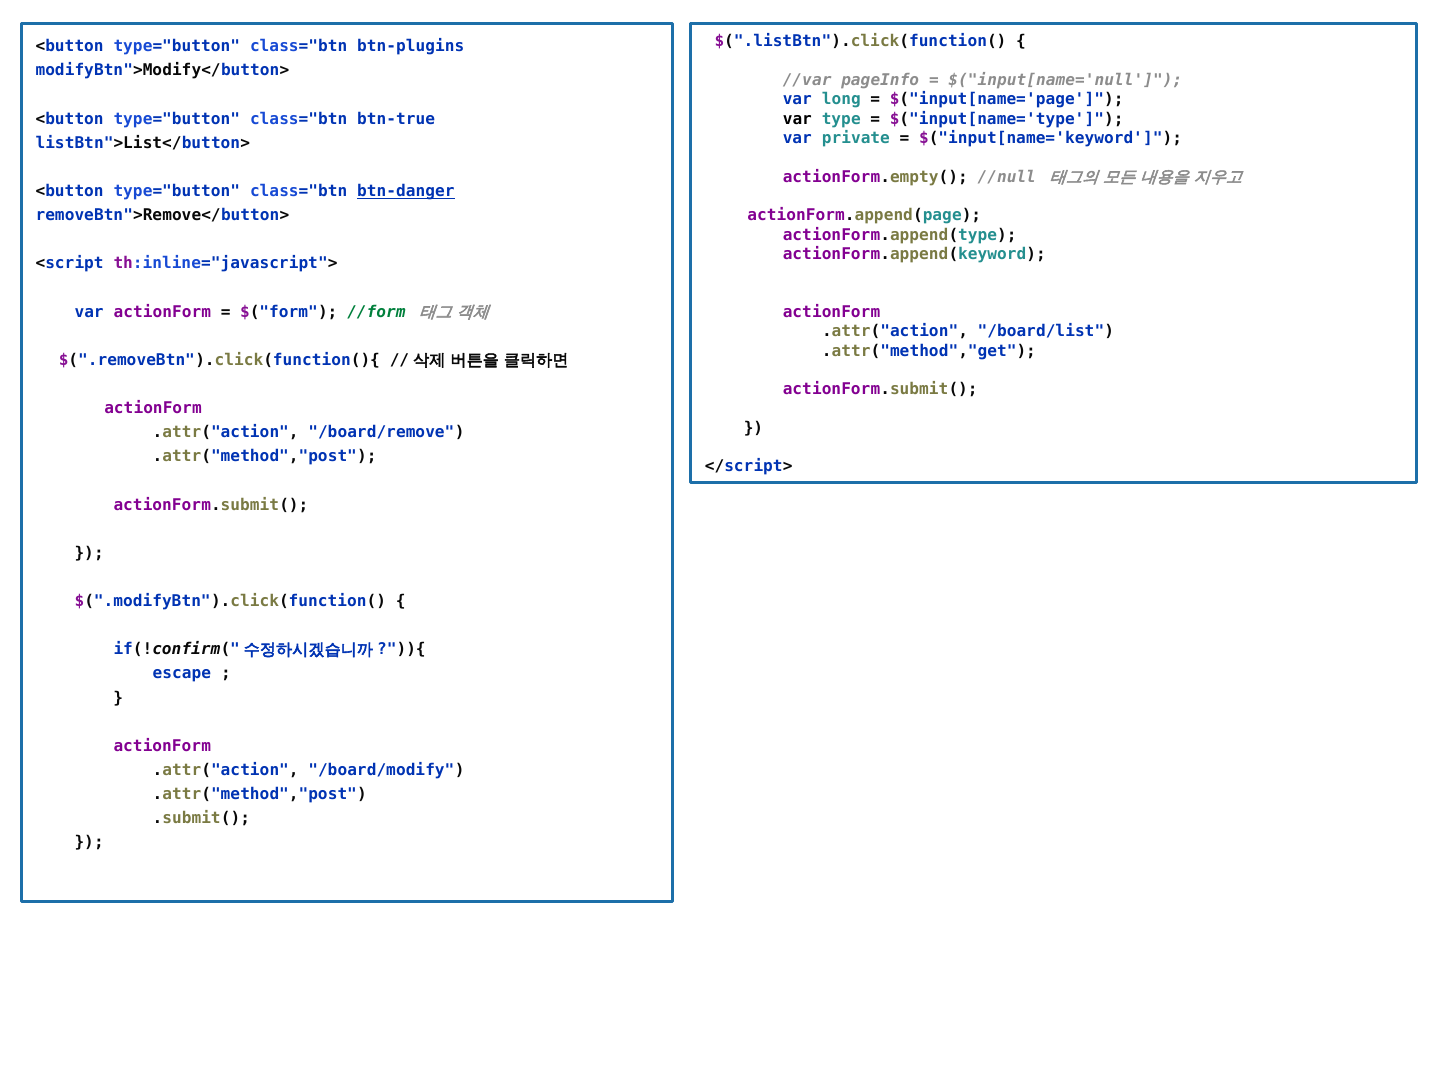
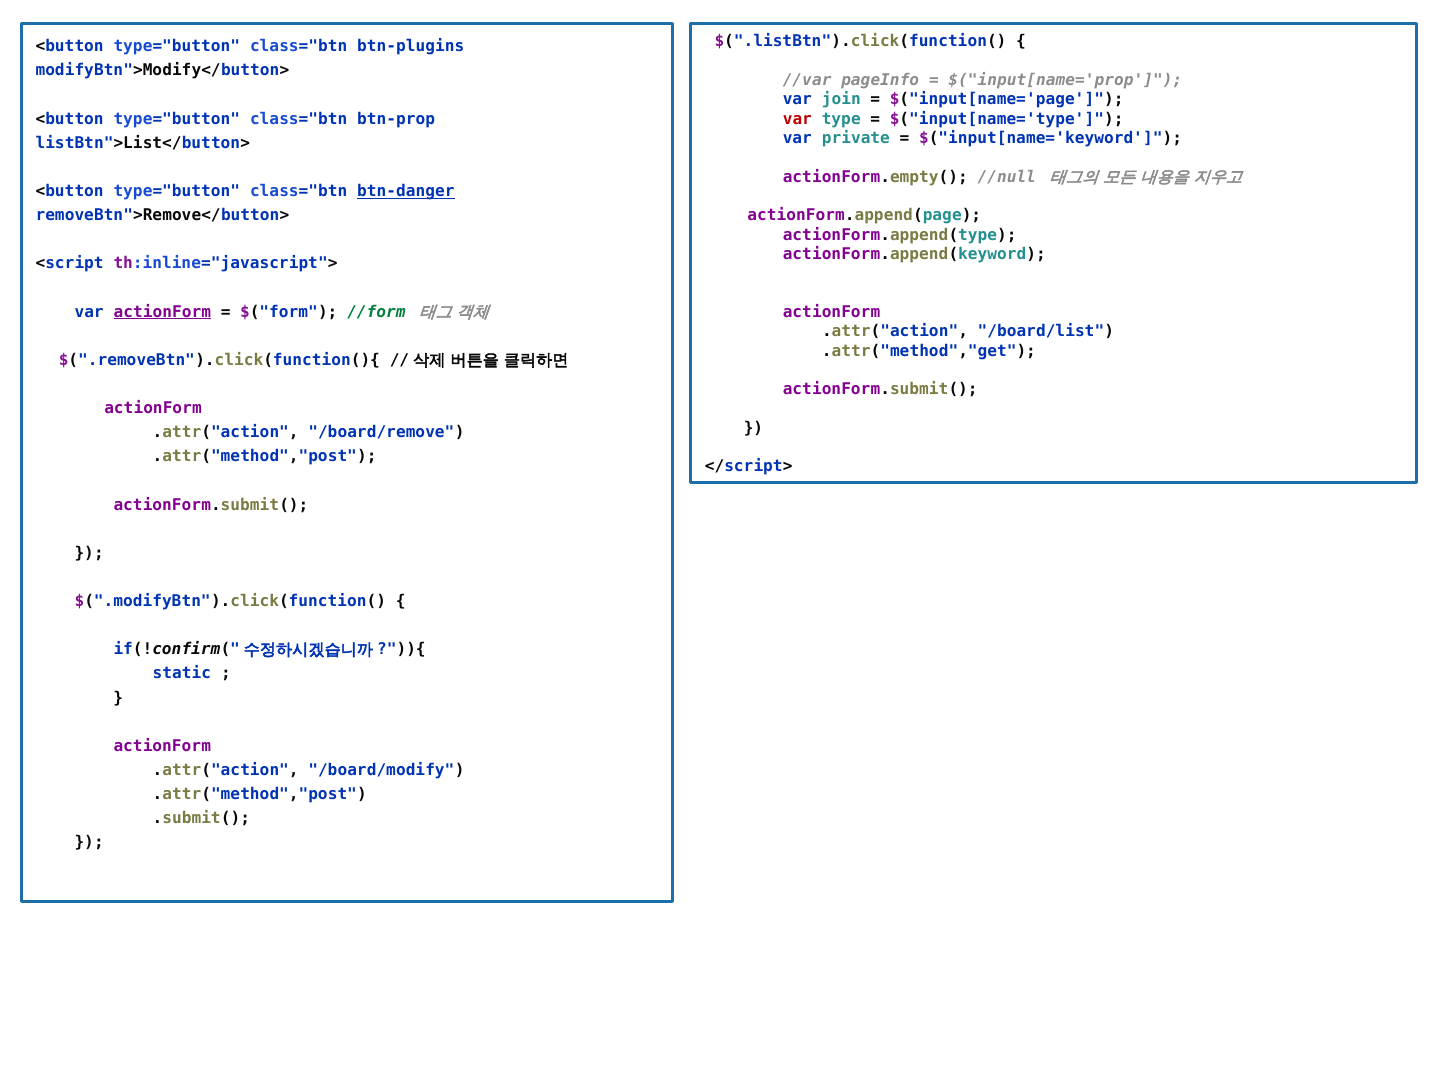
$("input[name='null: $("input[name='null -> $("input[name='prop
long: long -> join
btn-true: btn-true -> btn-prop
var at (797, 119) colour: black -> red
actionForm at (162, 312) underline: none -> present
escape: escape -> static
